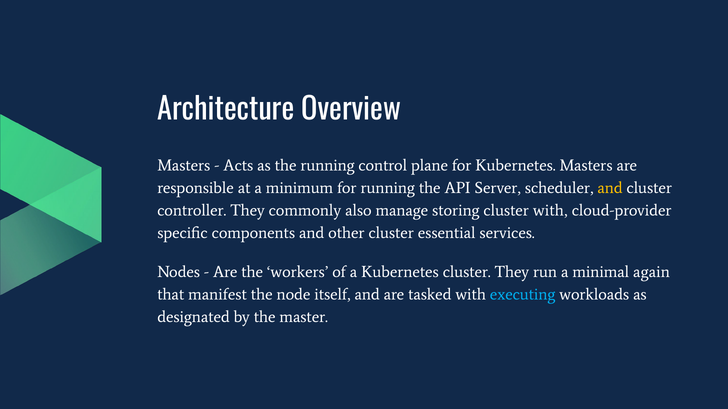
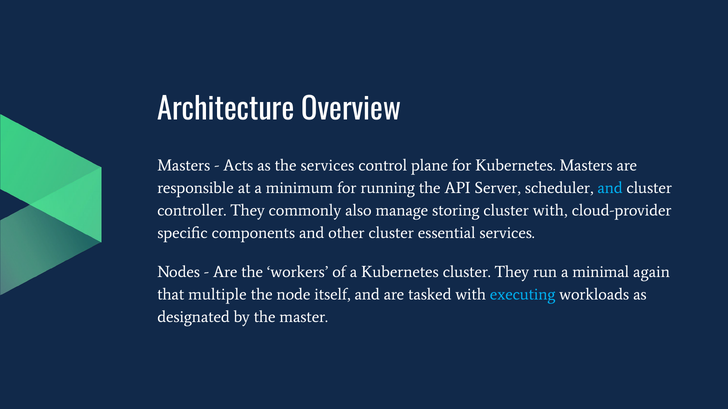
the running: running -> services
and at (610, 188) colour: yellow -> light blue
manifest: manifest -> multiple
